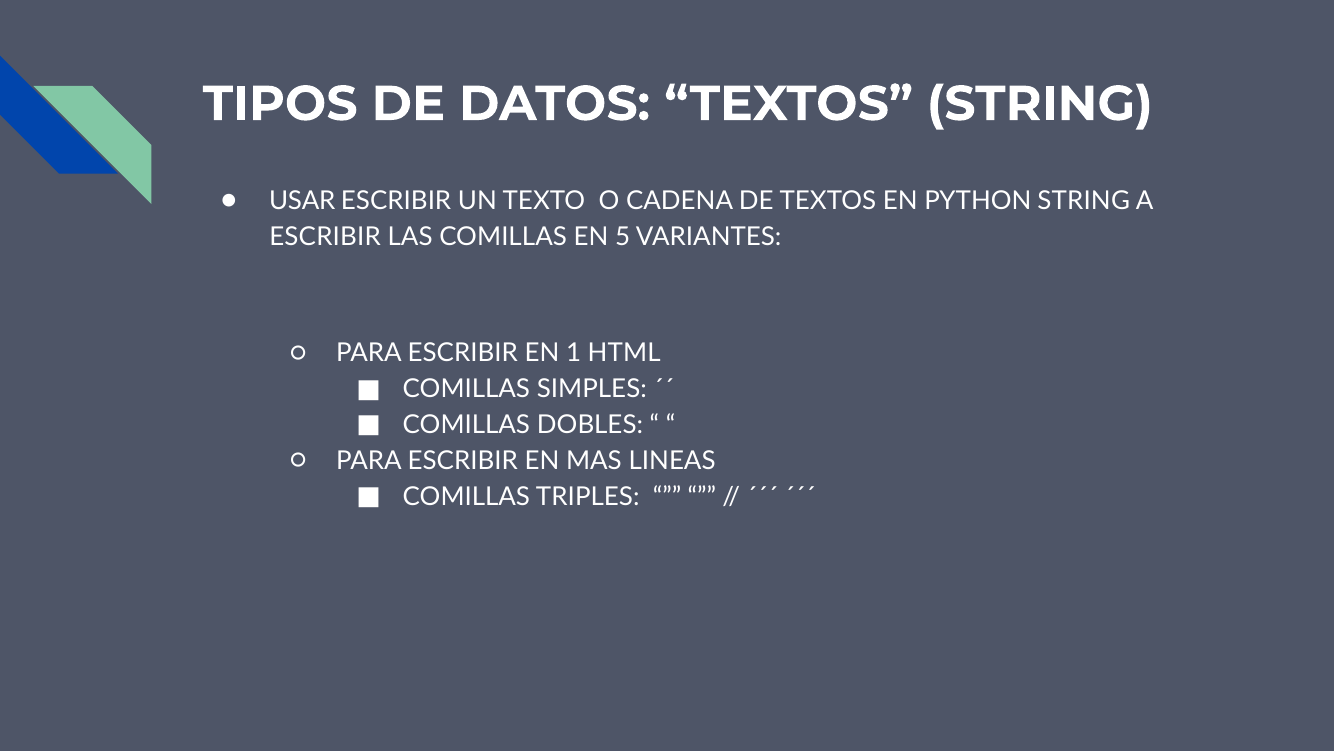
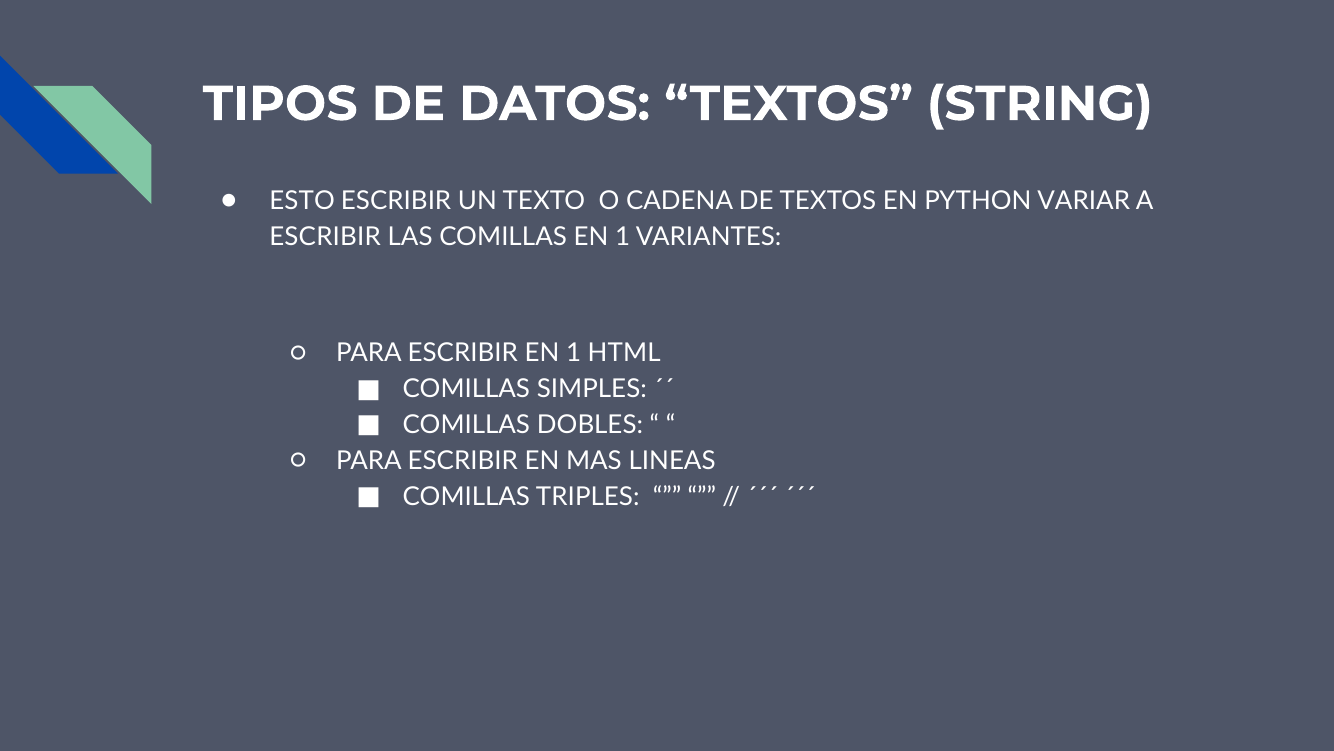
USAR: USAR -> ESTO
PYTHON STRING: STRING -> VARIAR
COMILLAS EN 5: 5 -> 1
